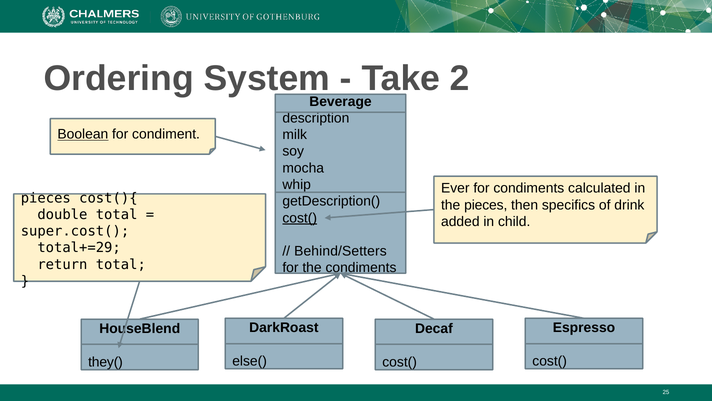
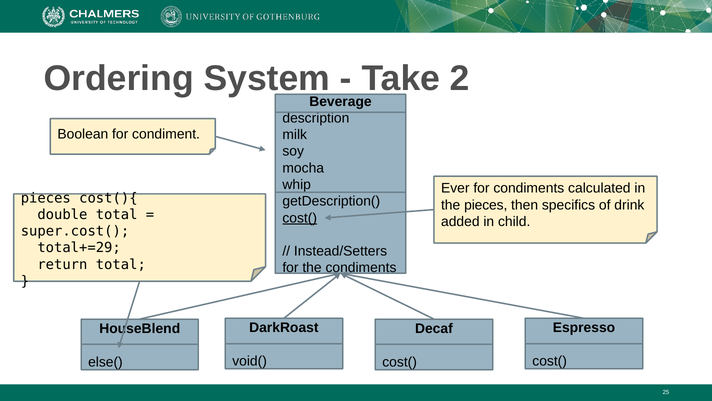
Boolean underline: present -> none
Behind/Setters: Behind/Setters -> Instead/Setters
else(: else( -> void(
they(: they( -> else(
